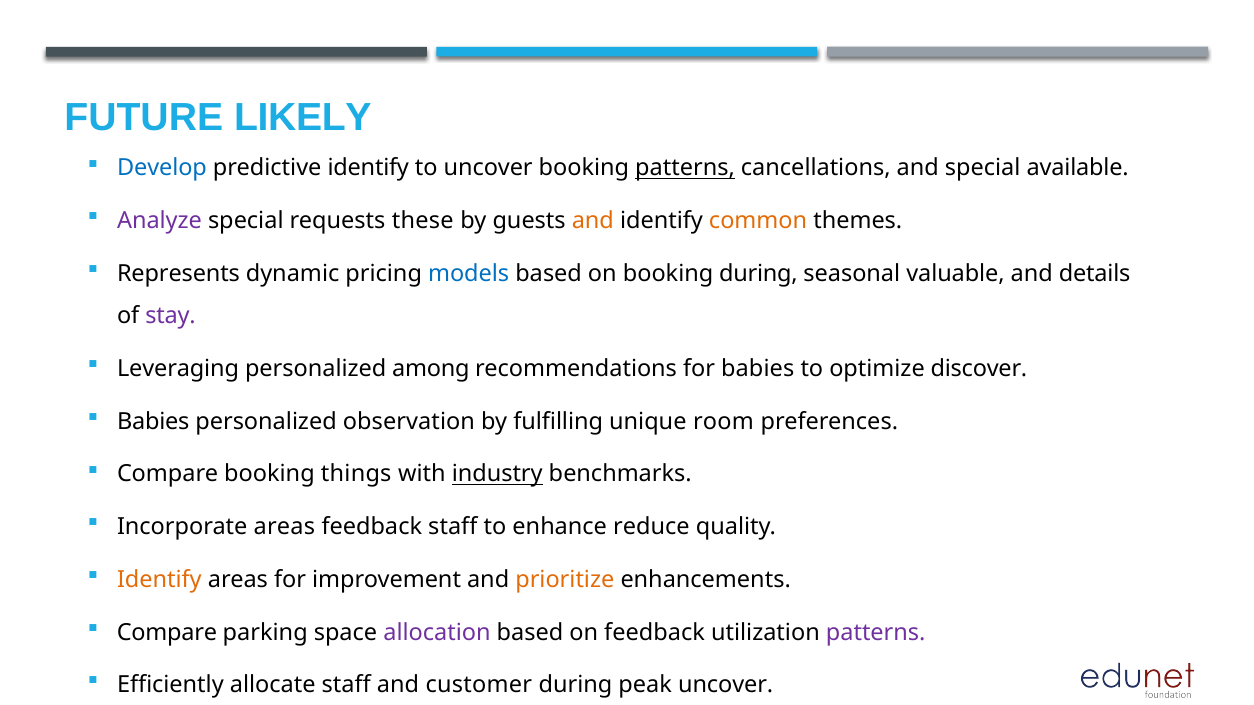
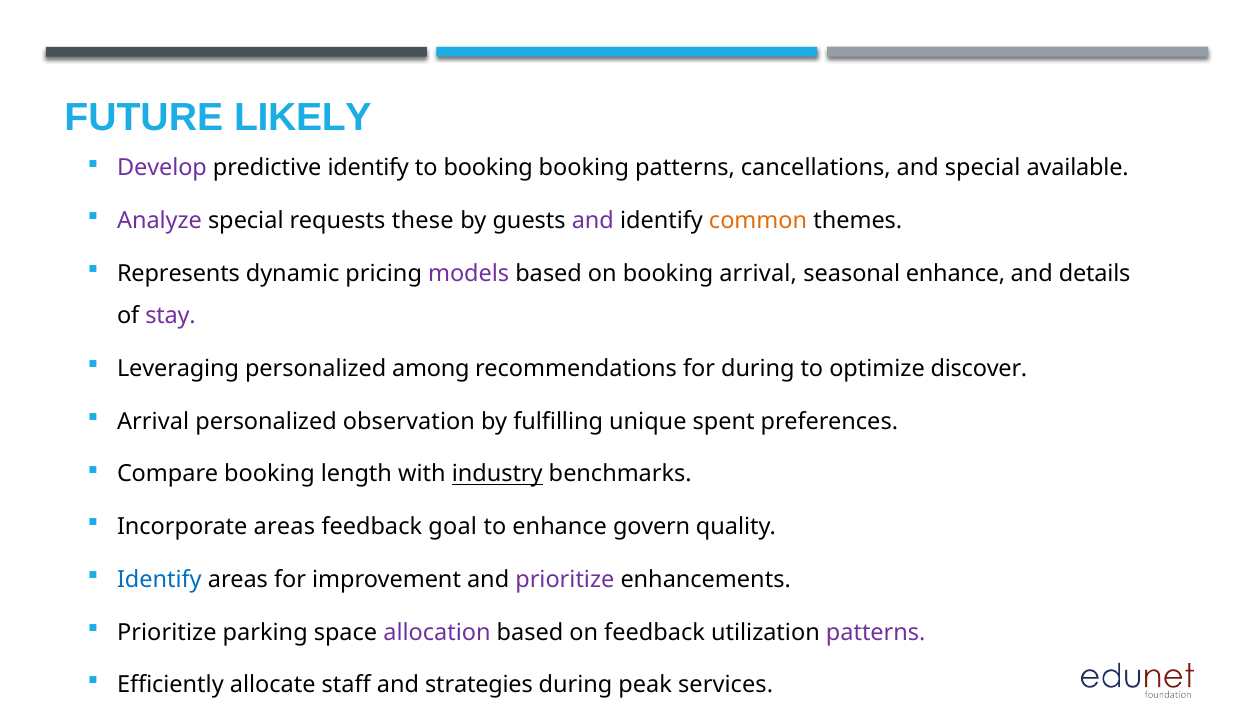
Develop colour: blue -> purple
to uncover: uncover -> booking
patterns at (685, 168) underline: present -> none
and at (593, 221) colour: orange -> purple
models colour: blue -> purple
booking during: during -> arrival
seasonal valuable: valuable -> enhance
for babies: babies -> during
Babies at (153, 422): Babies -> Arrival
room: room -> spent
things: things -> length
feedback staff: staff -> goal
reduce: reduce -> govern
Identify at (159, 580) colour: orange -> blue
prioritize at (565, 580) colour: orange -> purple
Compare at (167, 633): Compare -> Prioritize
customer: customer -> strategies
peak uncover: uncover -> services
